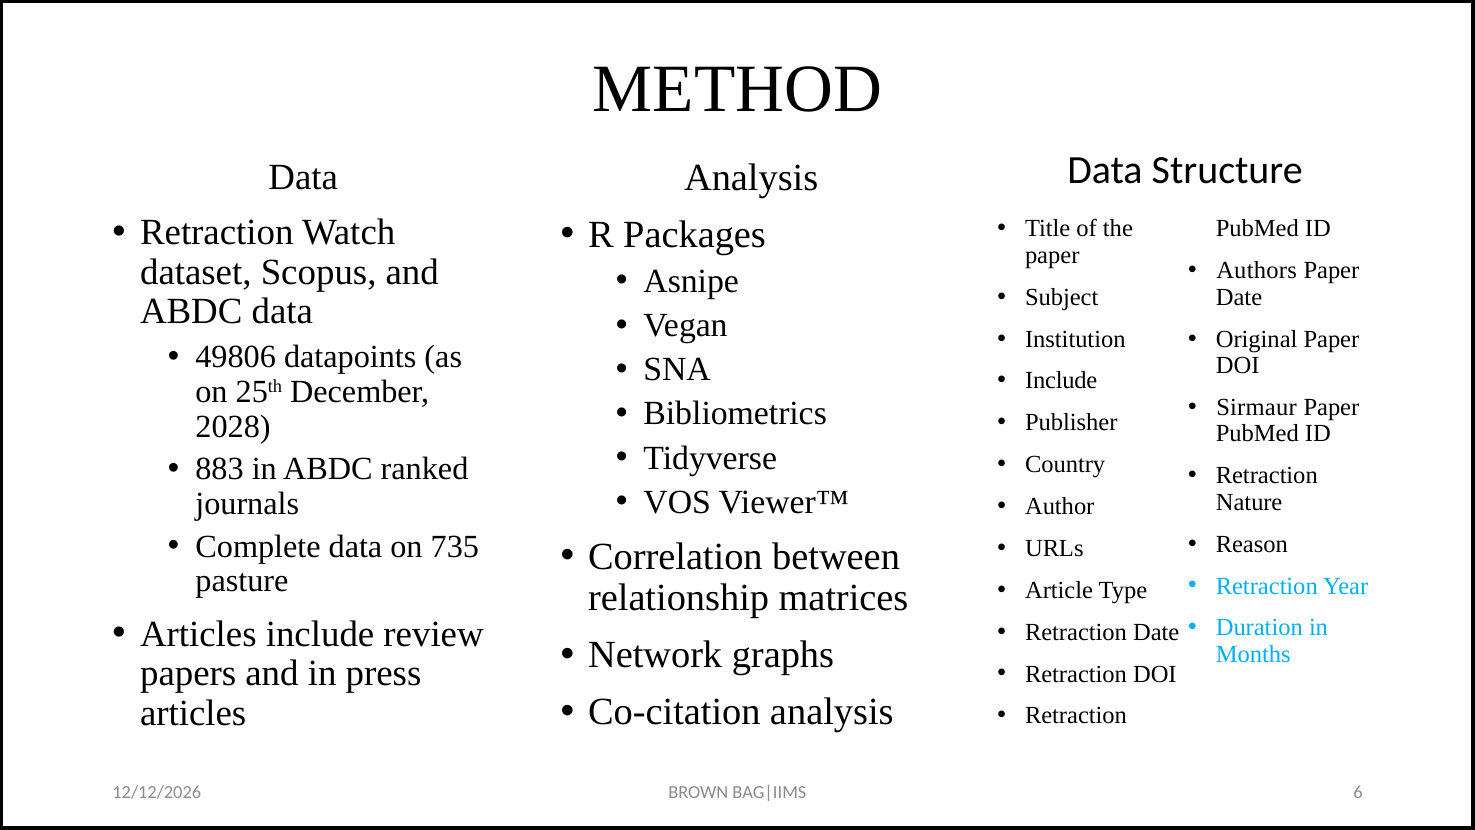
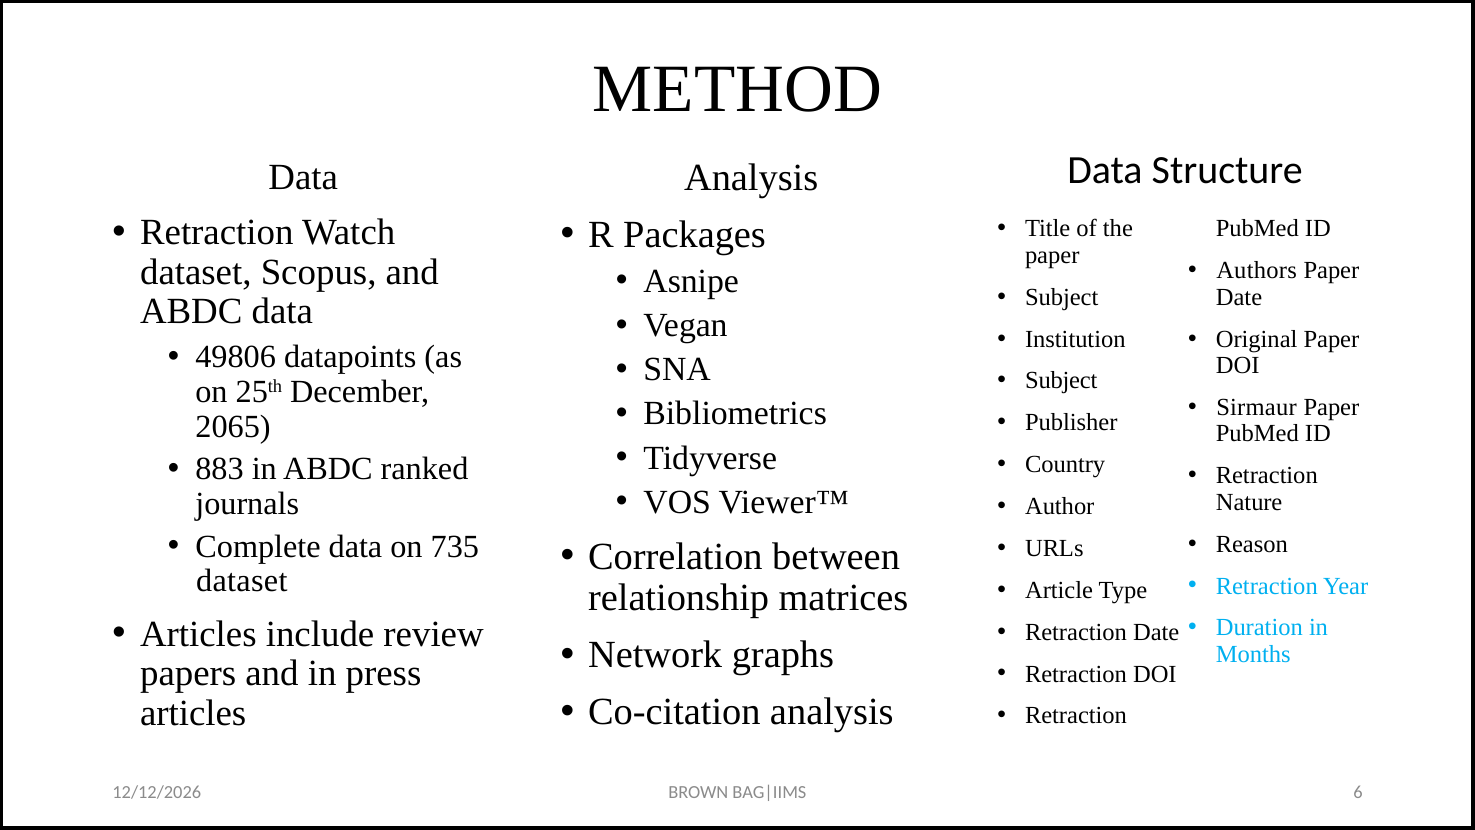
Include at (1061, 381): Include -> Subject
2028: 2028 -> 2065
pasture at (242, 581): pasture -> dataset
